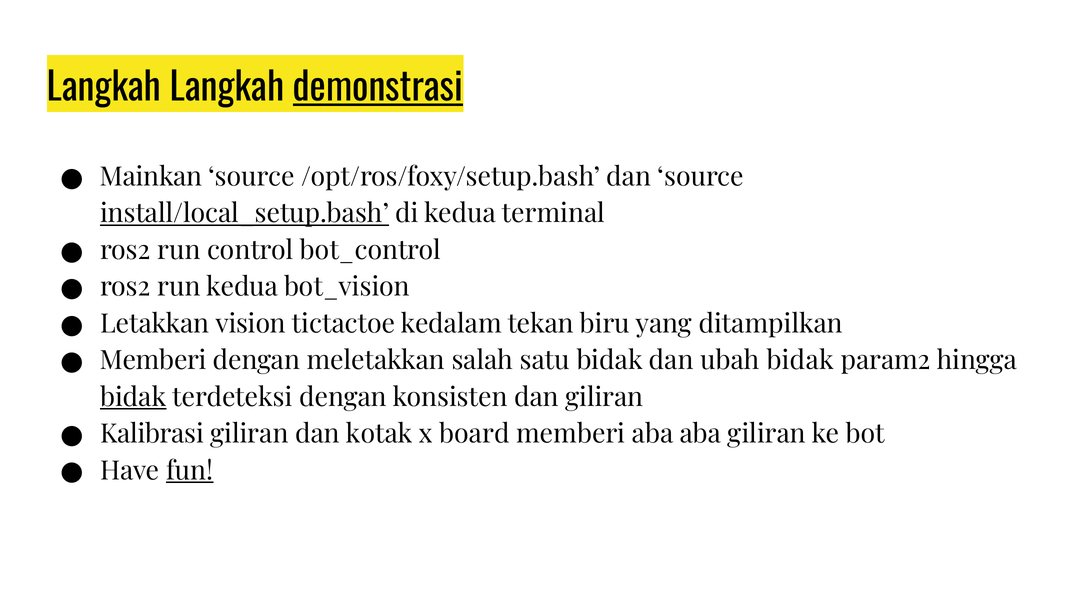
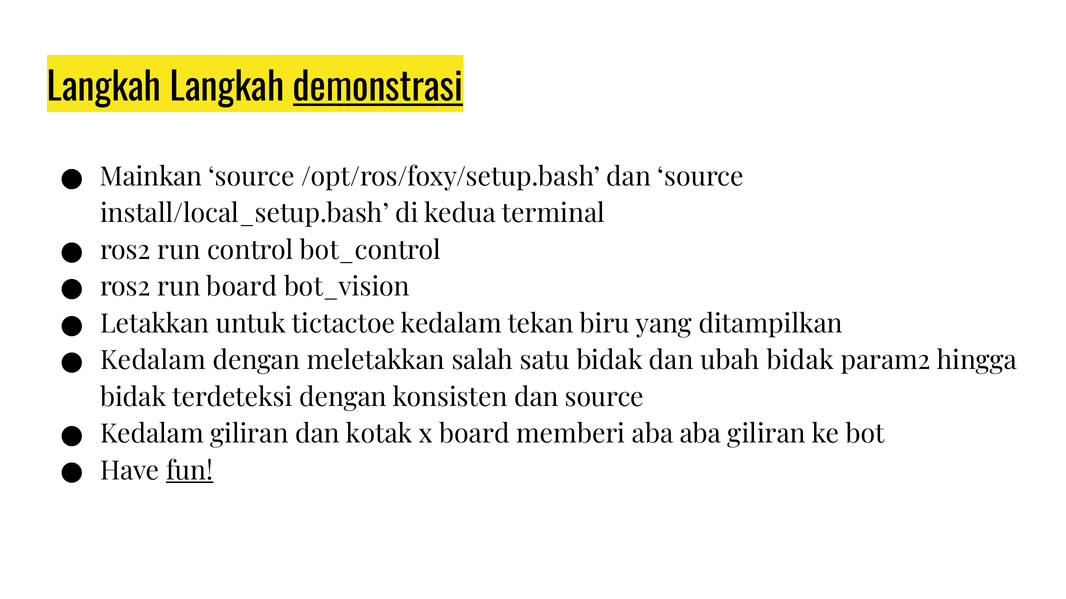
install/local_setup.bash underline: present -> none
run kedua: kedua -> board
vision: vision -> untuk
Memberi at (153, 361): Memberi -> Kedalam
bidak at (133, 398) underline: present -> none
konsisten dan giliran: giliran -> source
Kalibrasi at (152, 434): Kalibrasi -> Kedalam
